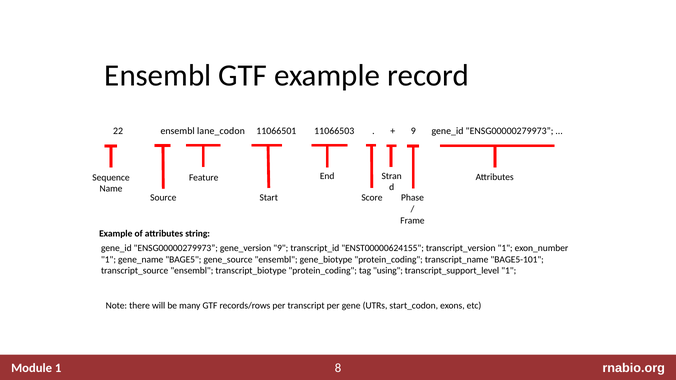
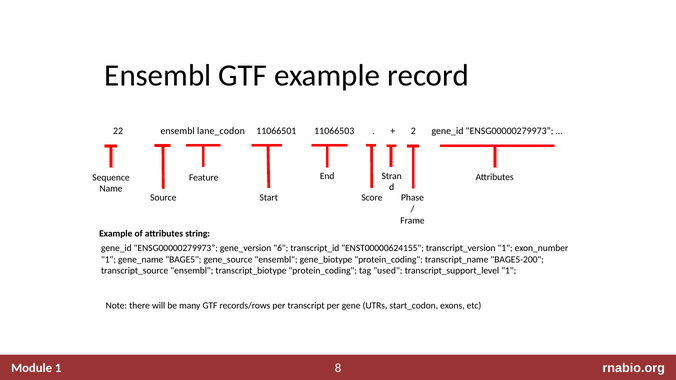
9 at (413, 131): 9 -> 2
gene_version 9: 9 -> 6
BAGE5-101: BAGE5-101 -> BAGE5-200
using: using -> used
